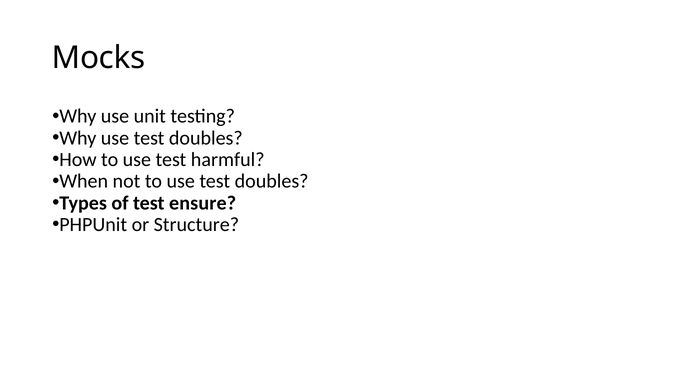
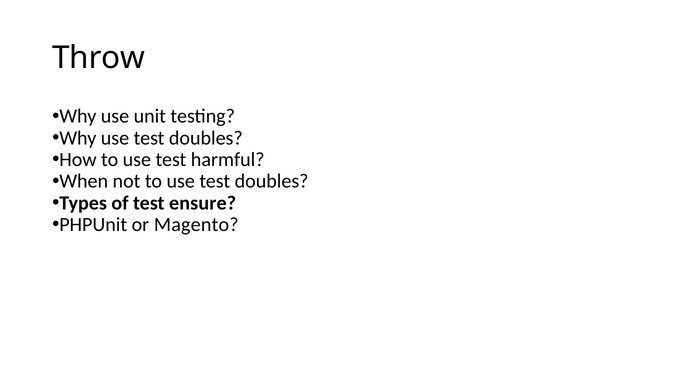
Mocks: Mocks -> Throw
Structure: Structure -> Magento
